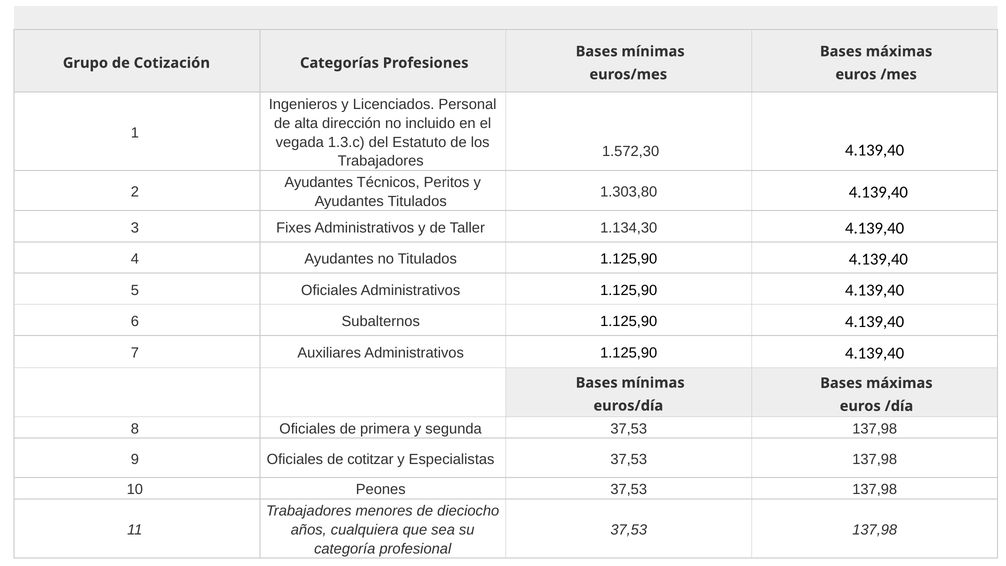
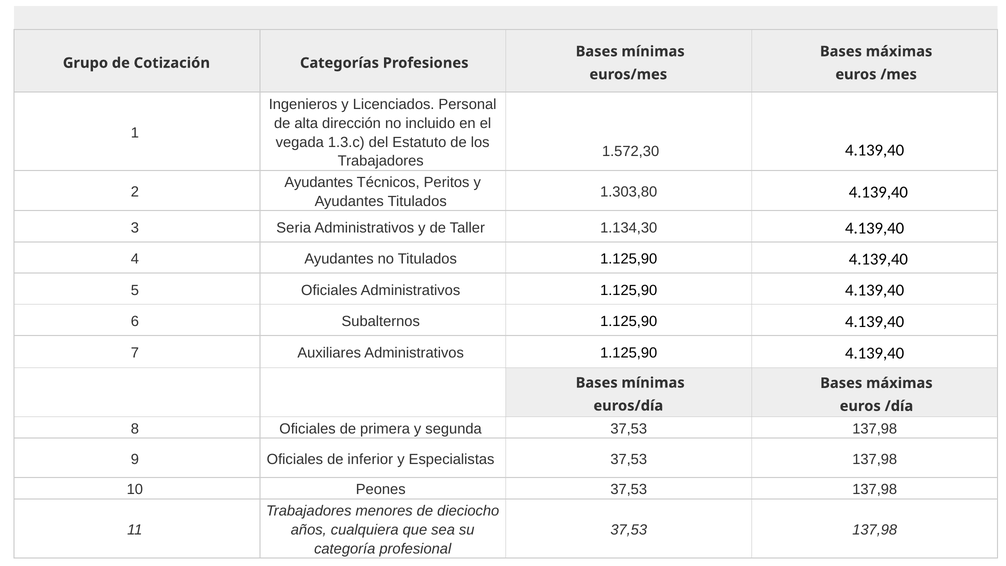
Fixes: Fixes -> Seria
cotitzar: cotitzar -> inferior
